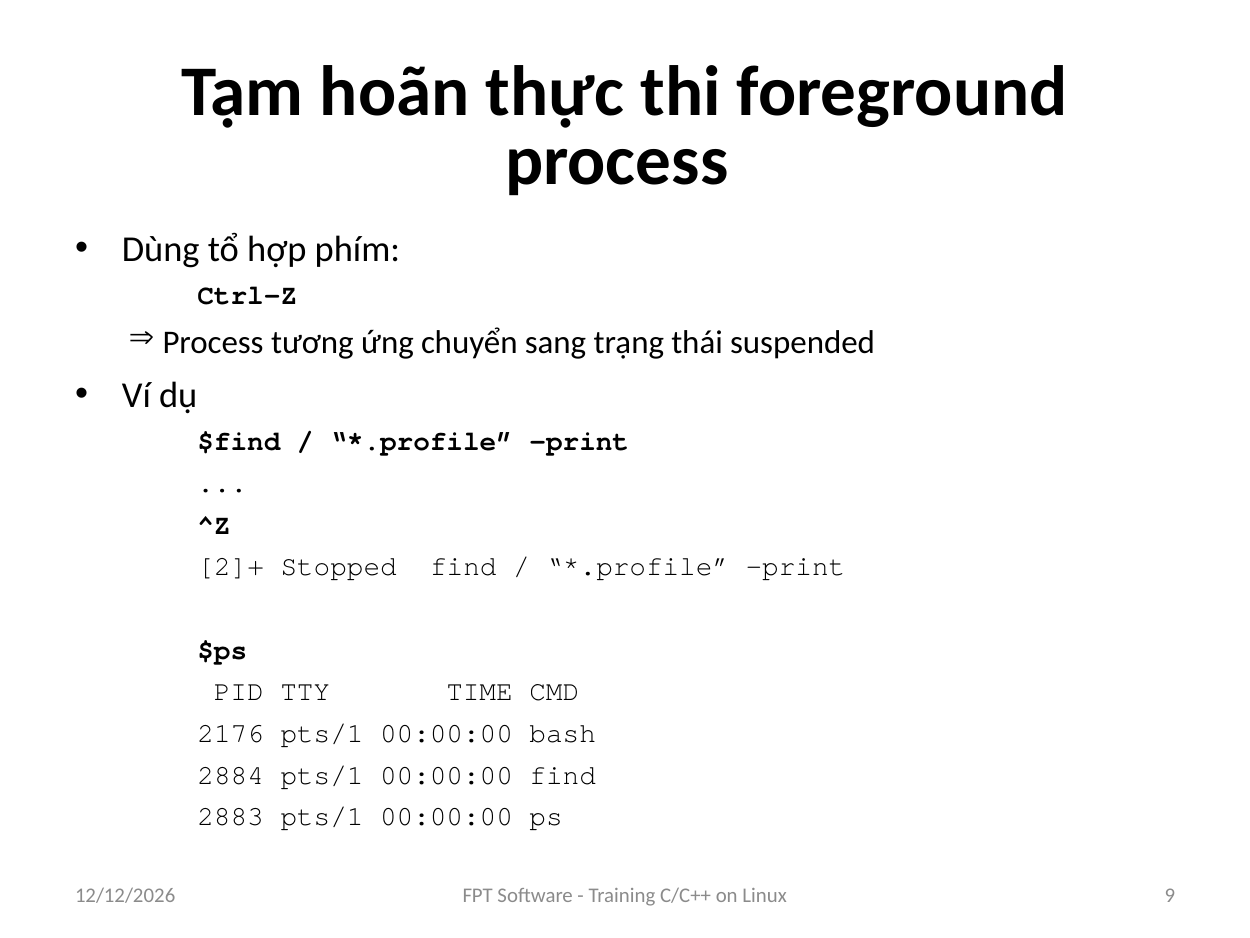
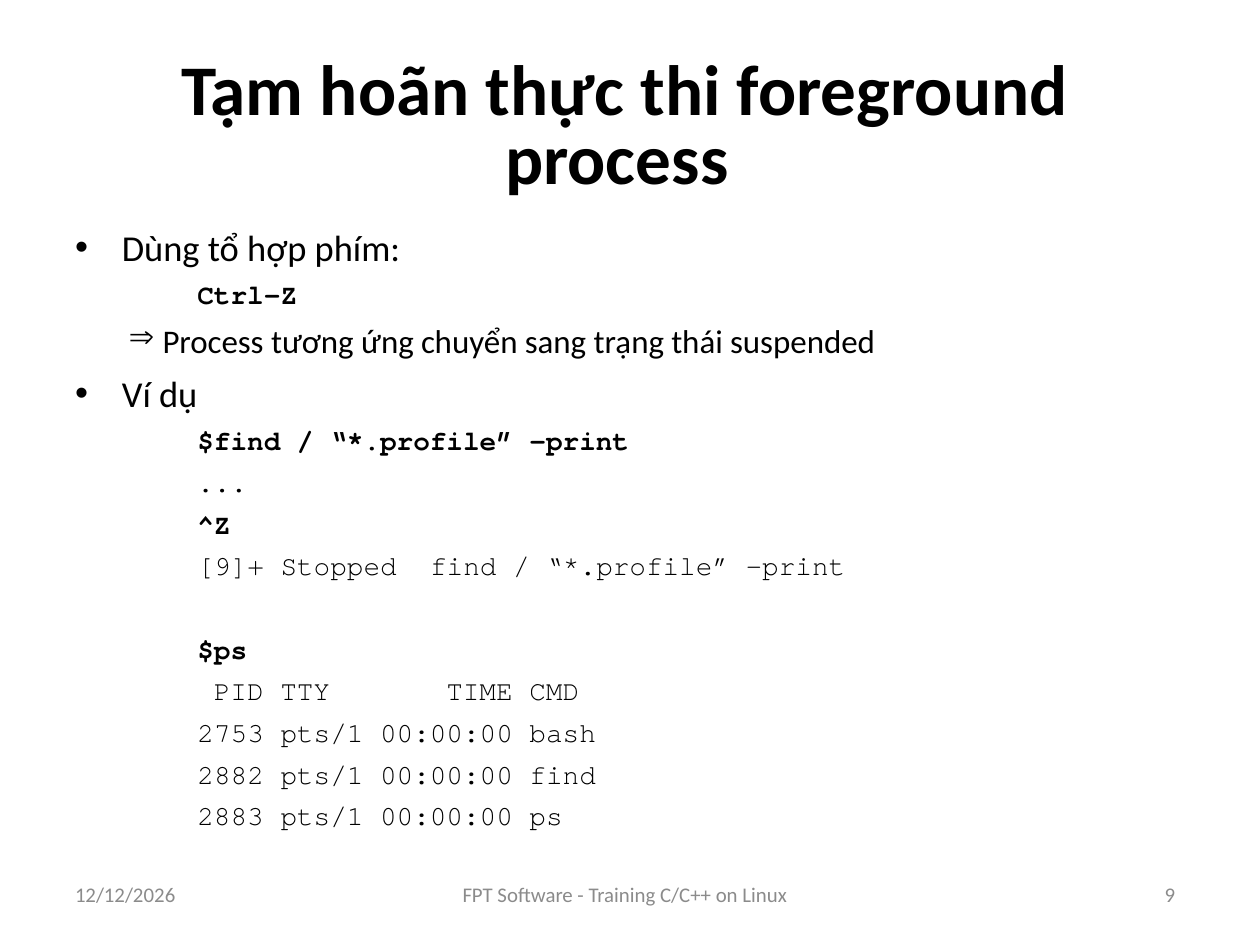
2]+: 2]+ -> 9]+
2176: 2176 -> 2753
2884: 2884 -> 2882
